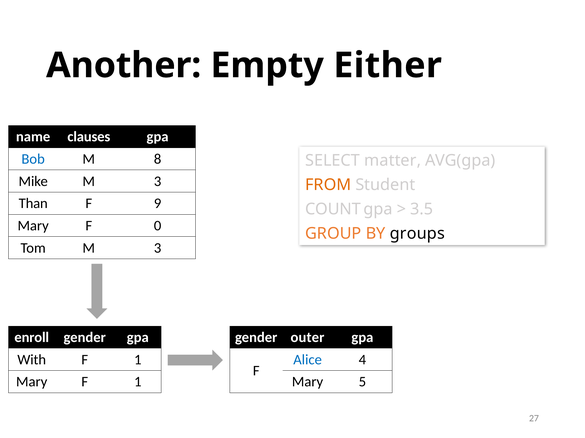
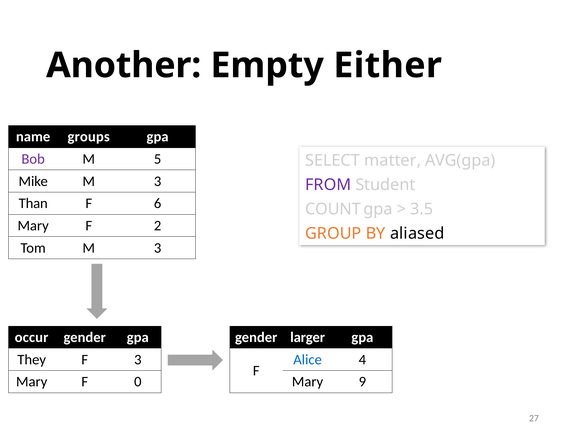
clauses: clauses -> groups
Bob colour: blue -> purple
8: 8 -> 5
FROM colour: orange -> purple
9: 9 -> 6
0: 0 -> 2
groups: groups -> aliased
enroll: enroll -> occur
outer: outer -> larger
With: With -> They
1 at (138, 360): 1 -> 3
Mary F 1: 1 -> 0
5: 5 -> 9
